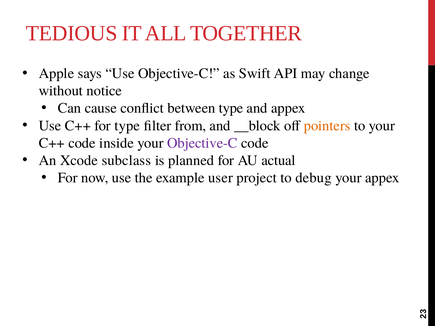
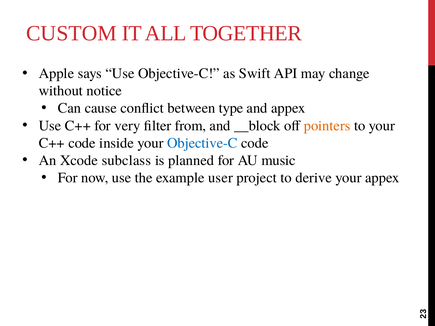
TEDIOUS: TEDIOUS -> CUSTOM
for type: type -> very
Objective-C at (202, 143) colour: purple -> blue
actual: actual -> music
debug: debug -> derive
